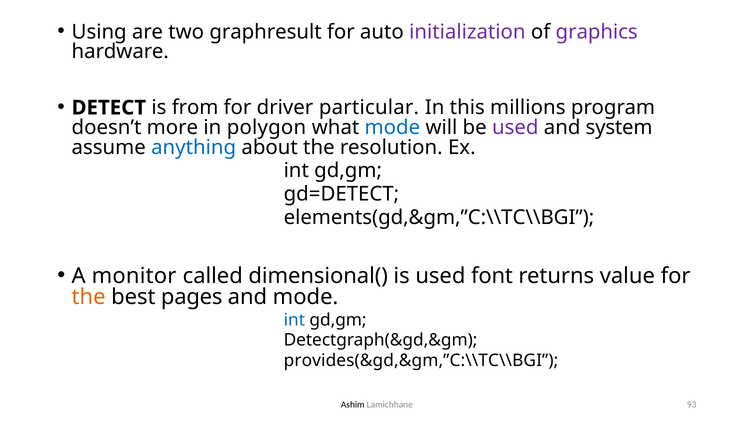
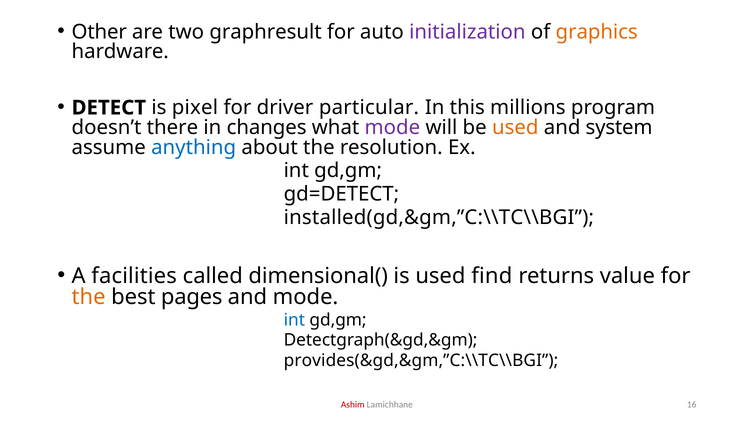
Using: Using -> Other
graphics colour: purple -> orange
from: from -> pixel
more: more -> there
polygon: polygon -> changes
mode at (392, 128) colour: blue -> purple
used at (515, 128) colour: purple -> orange
elements(gd,&gm,”C:\\TC\\BGI: elements(gd,&gm,”C:\\TC\\BGI -> installed(gd,&gm,”C:\\TC\\BGI
monitor: monitor -> facilities
font: font -> find
Ashim colour: black -> red
93: 93 -> 16
